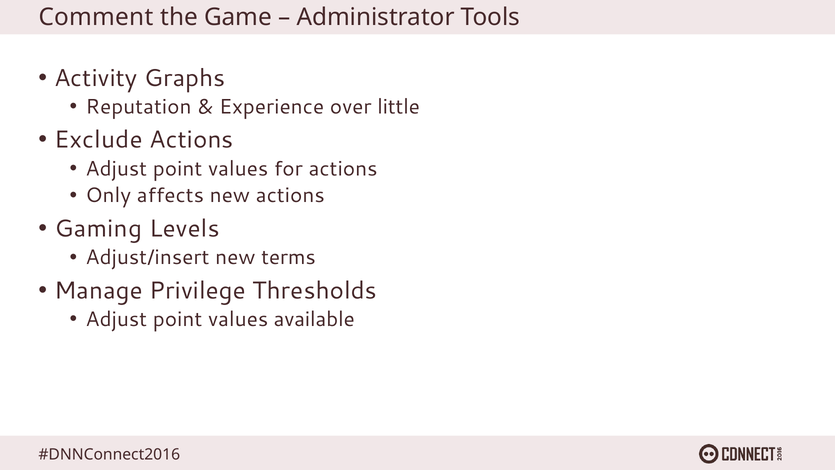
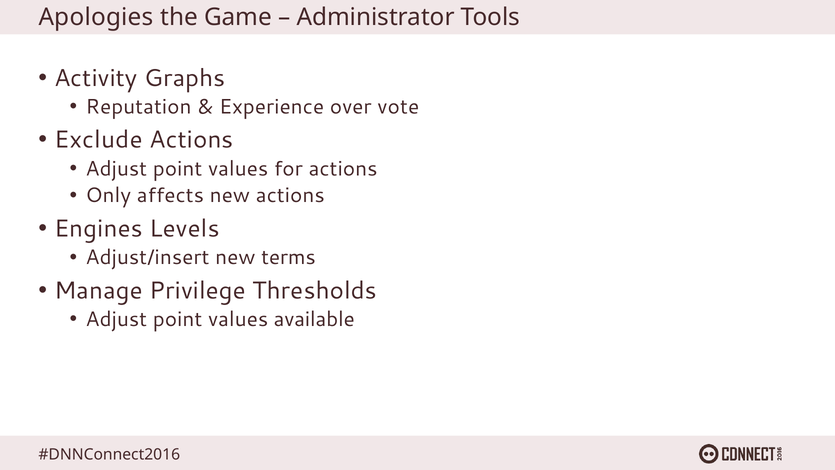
Comment: Comment -> Apologies
little: little -> vote
Gaming: Gaming -> Engines
